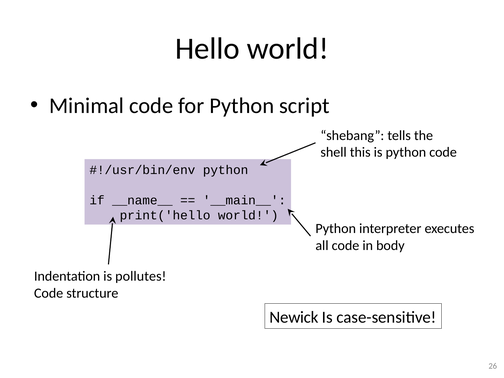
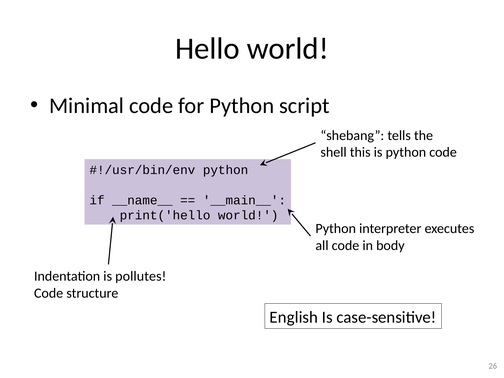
Newick: Newick -> English
